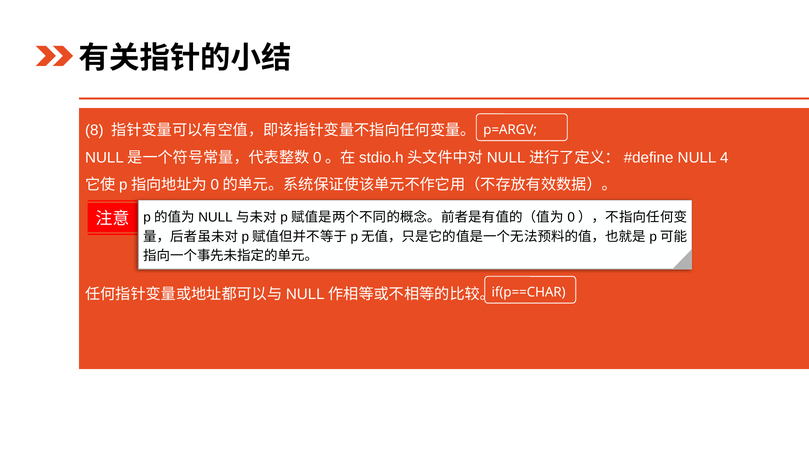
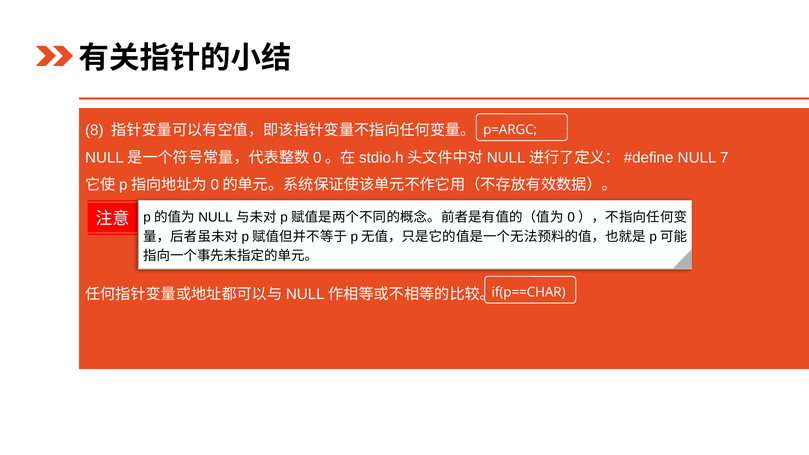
p=ARGV: p=ARGV -> p=ARGC
4: 4 -> 7
